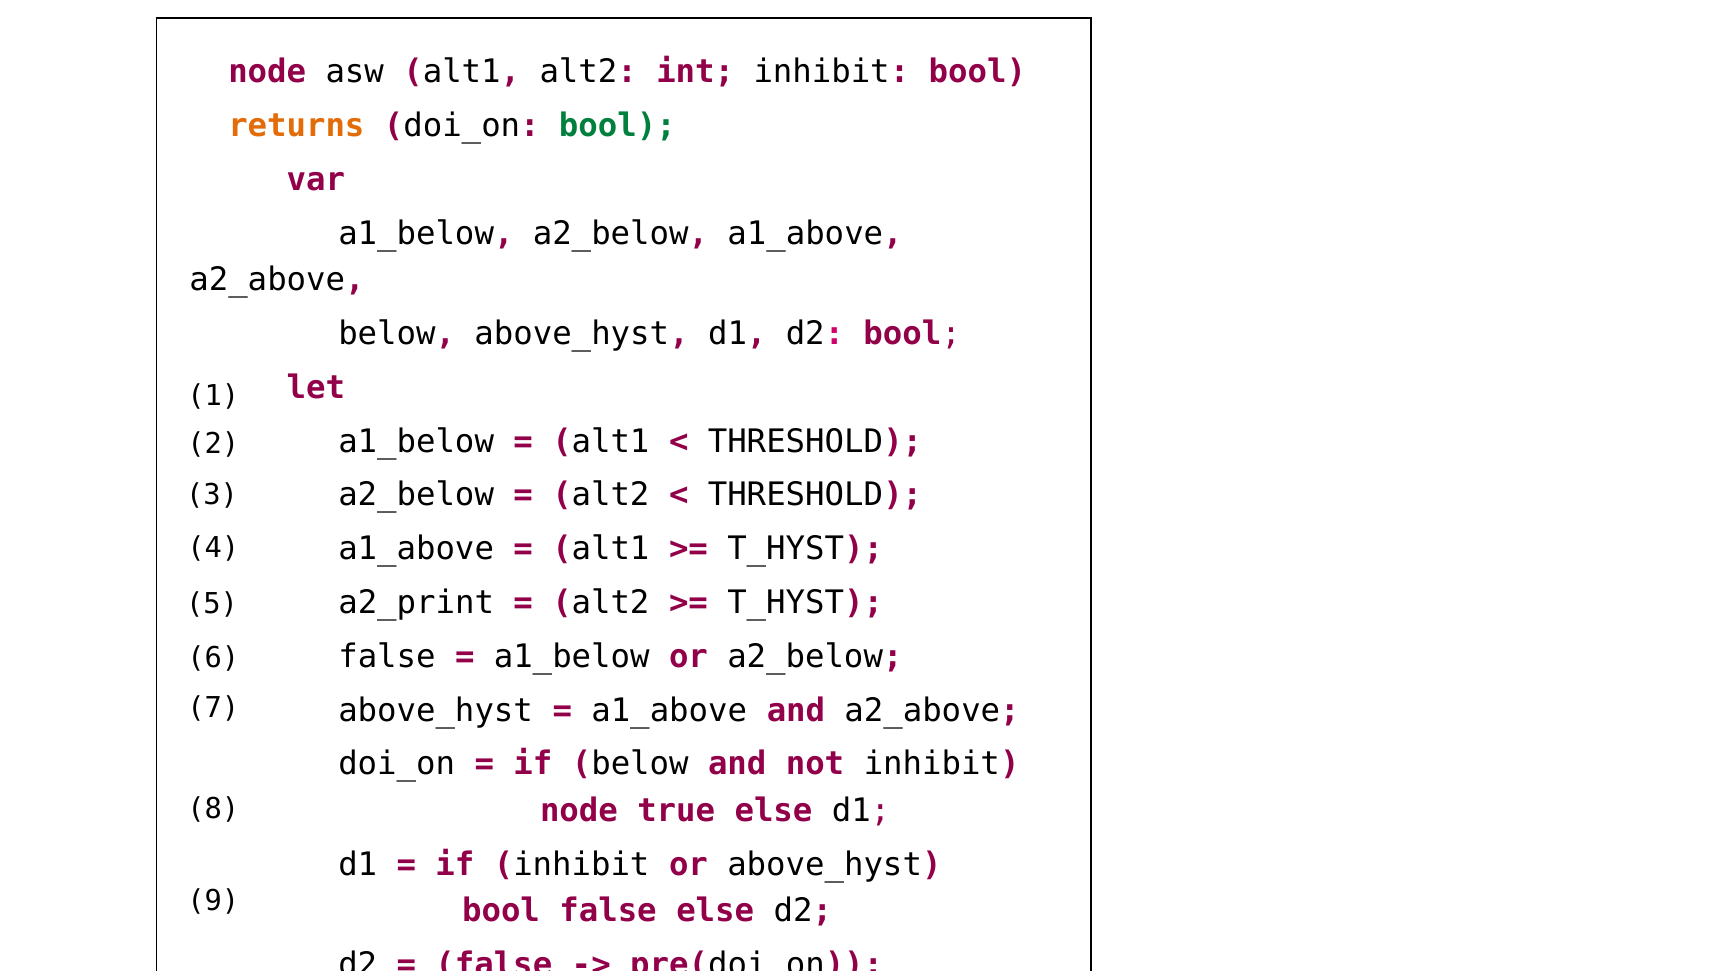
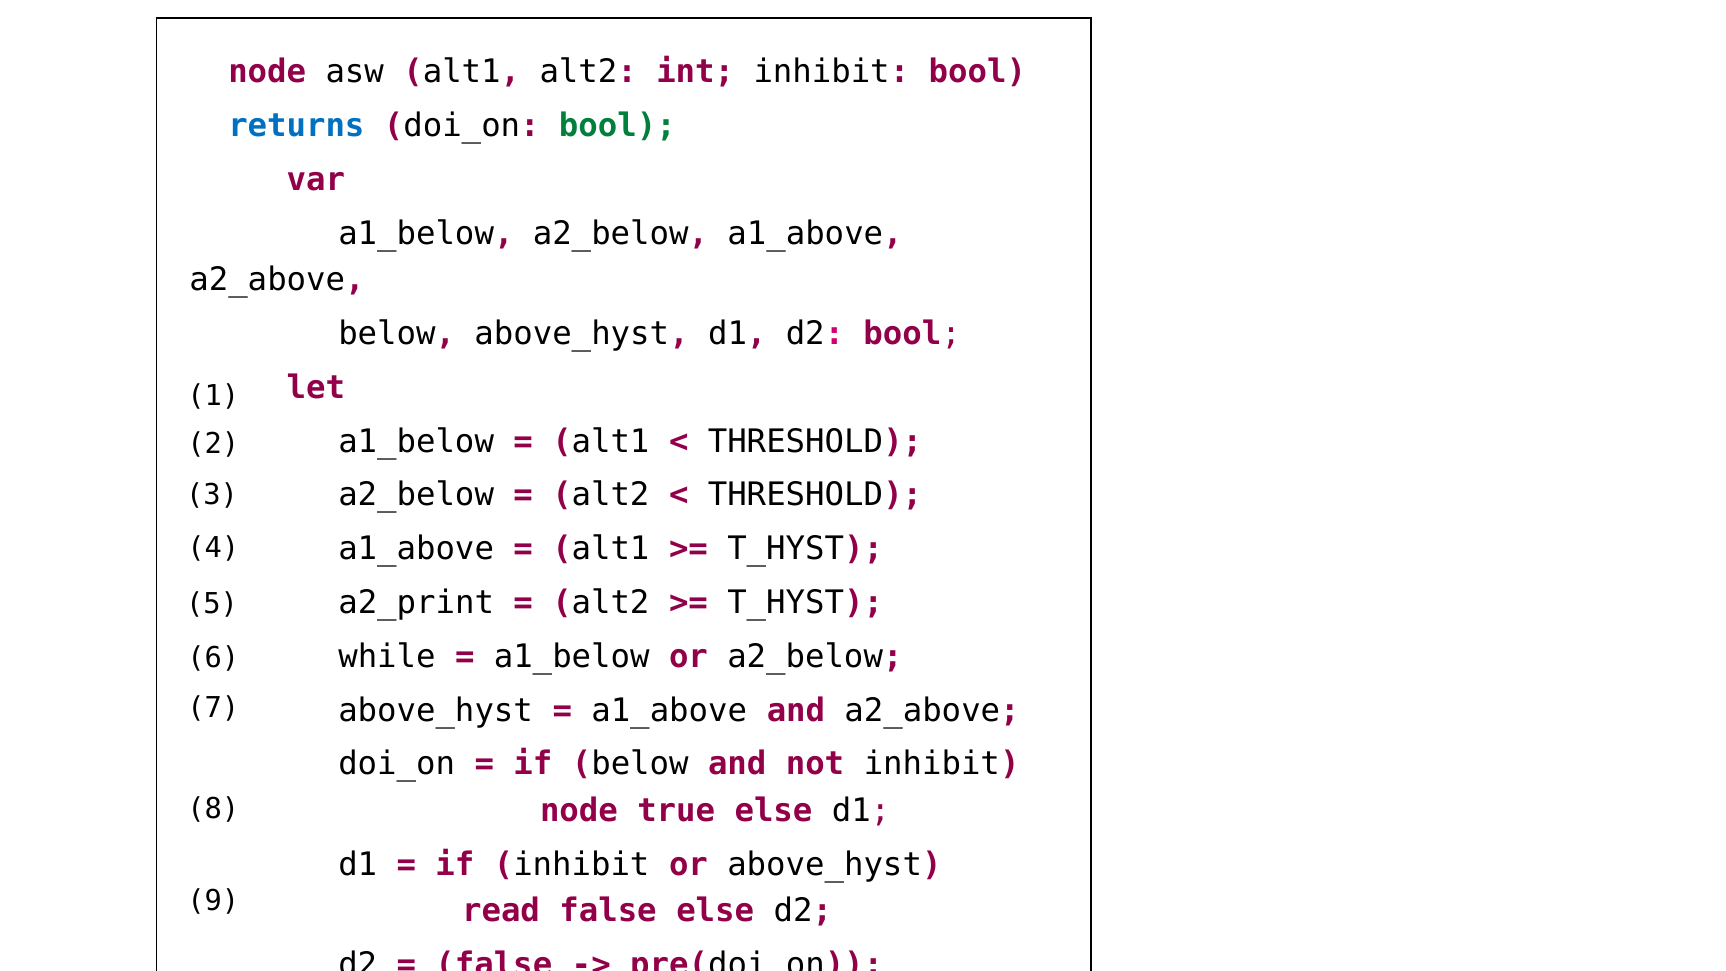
returns colour: orange -> blue
false at (387, 657): false -> while
bool at (501, 911): bool -> read
